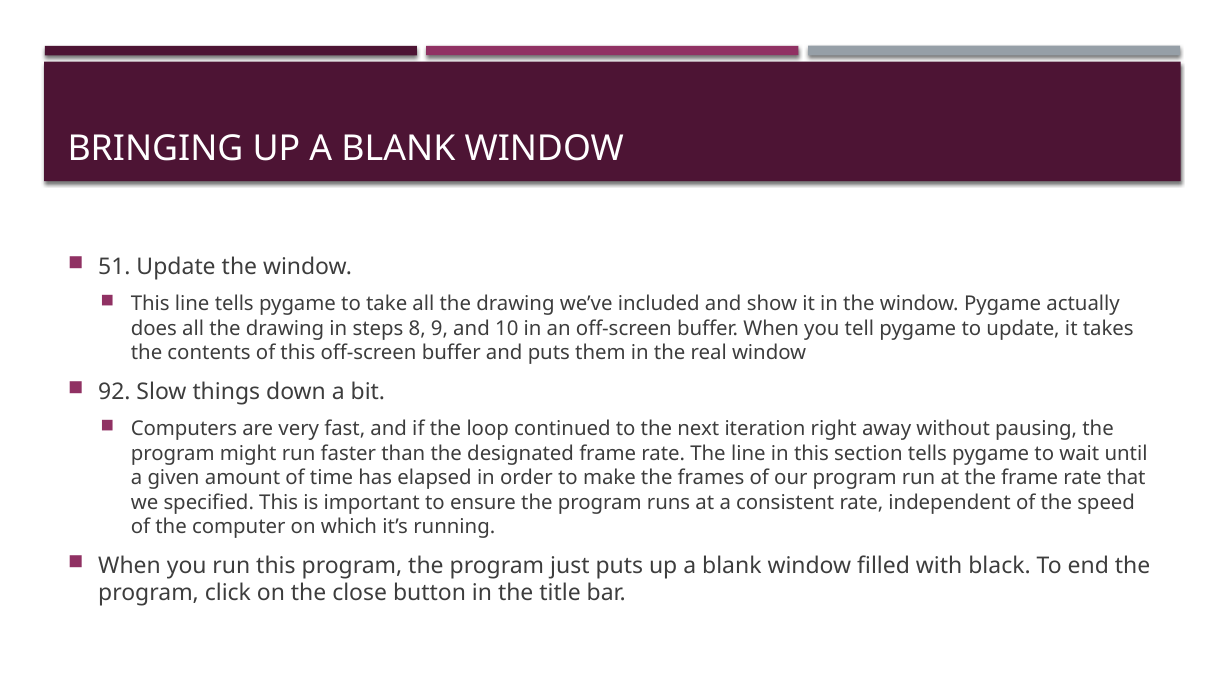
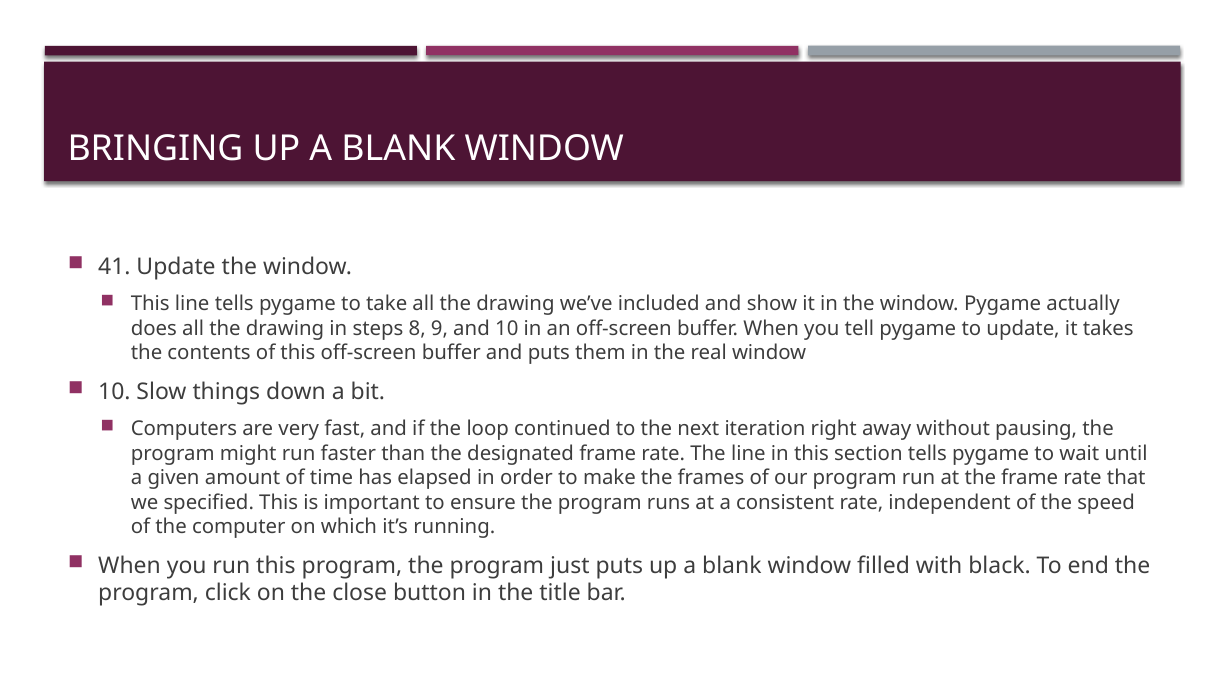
51: 51 -> 41
92 at (114, 392): 92 -> 10
